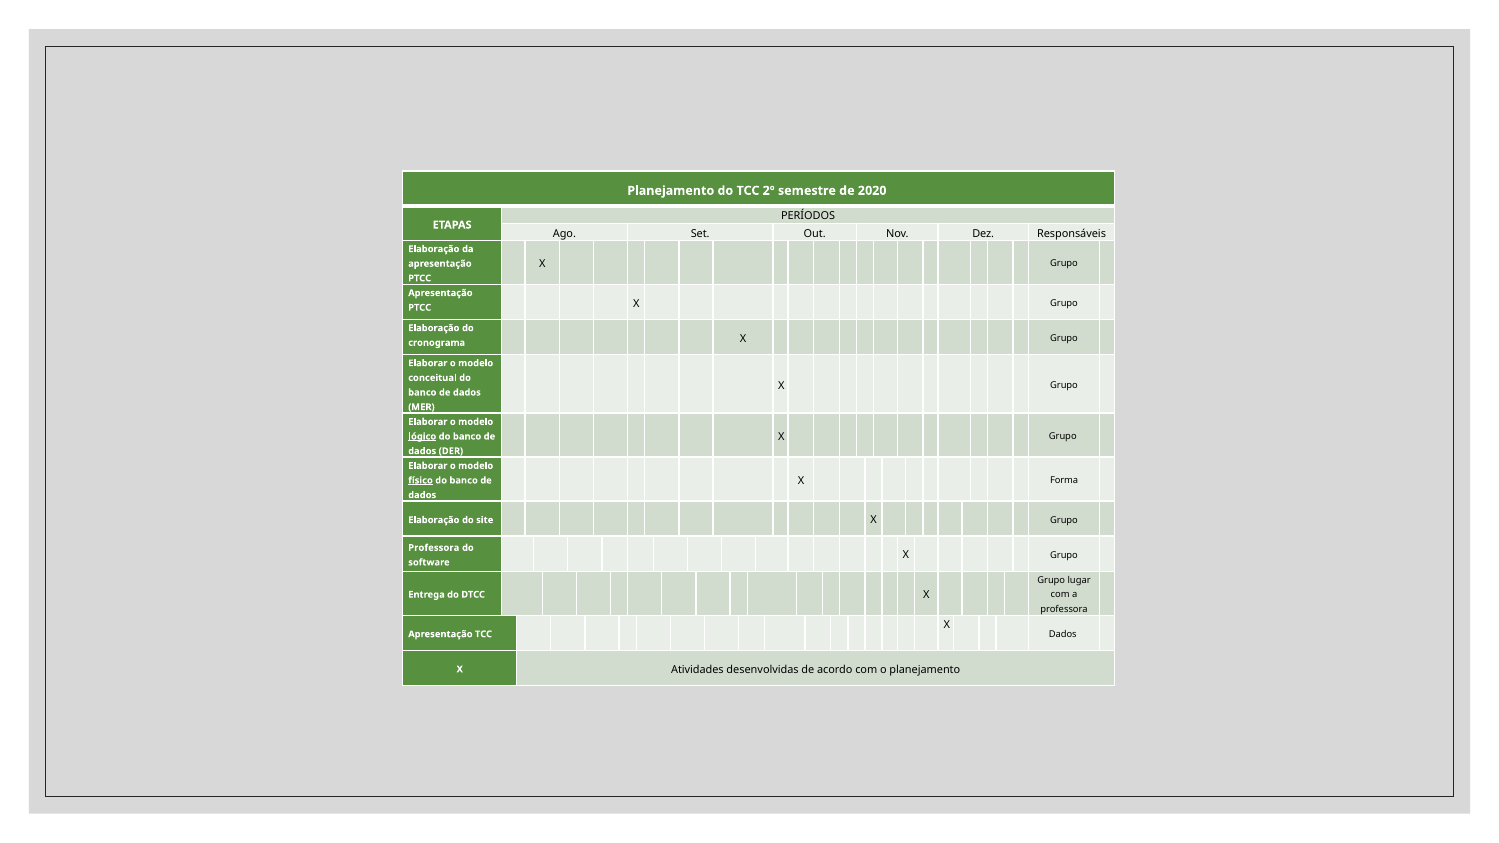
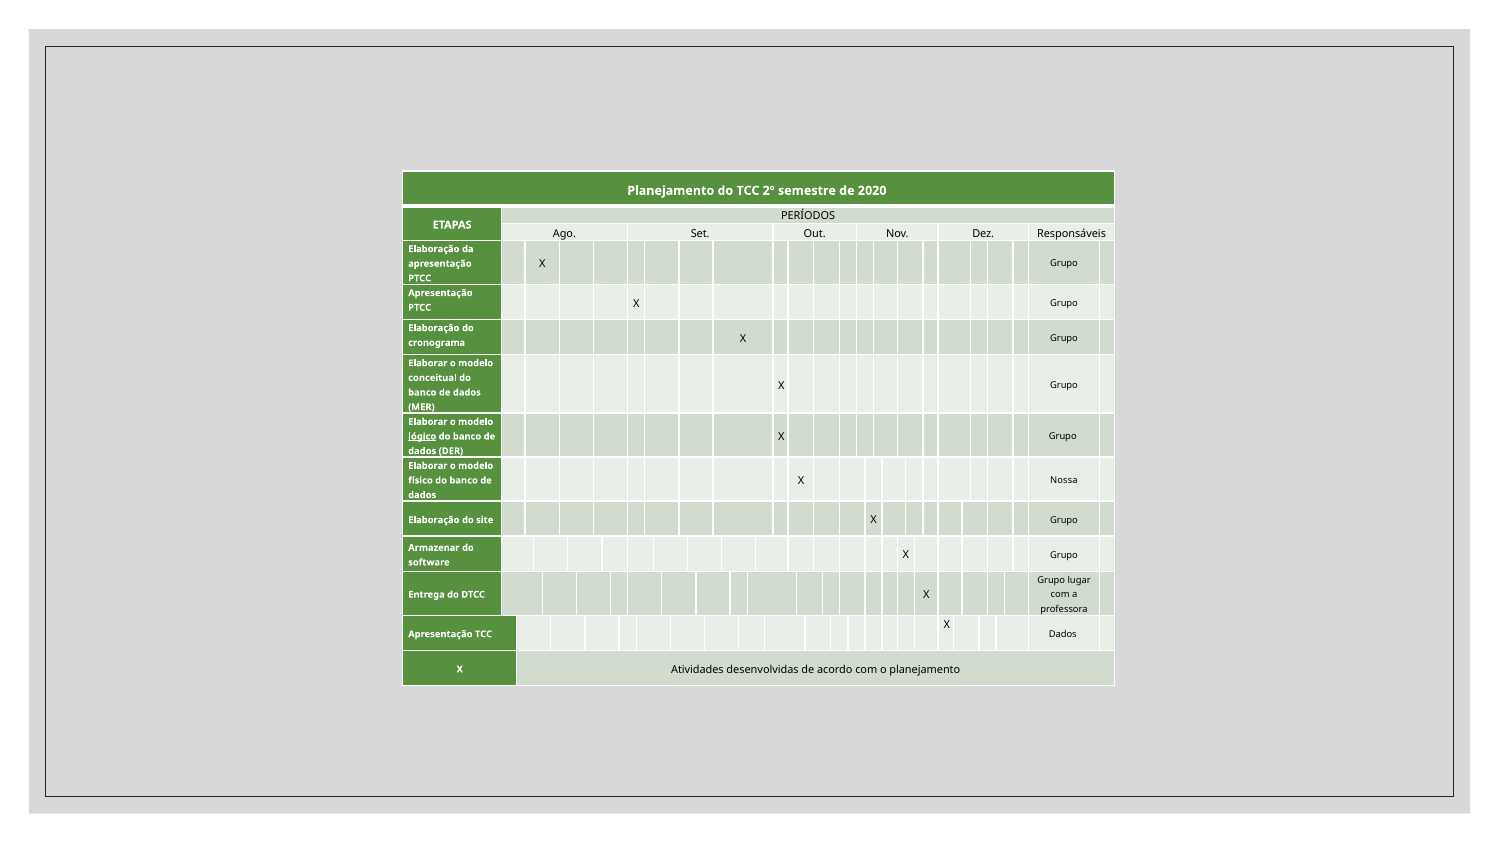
Forma: Forma -> Nossa
físico underline: present -> none
Professora at (434, 548): Professora -> Armazenar
